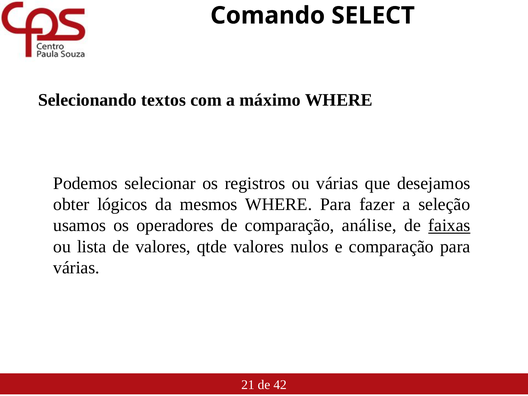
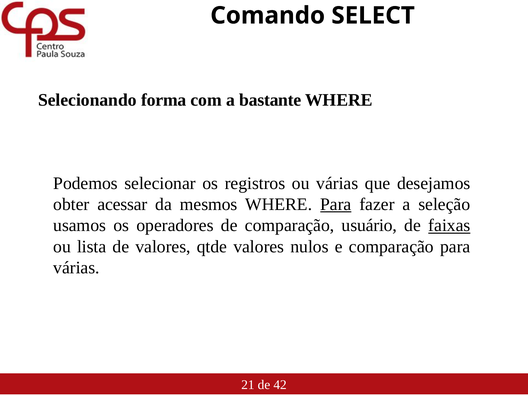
textos: textos -> forma
máximo: máximo -> bastante
lógicos: lógicos -> acessar
Para at (336, 204) underline: none -> present
análise: análise -> usuário
